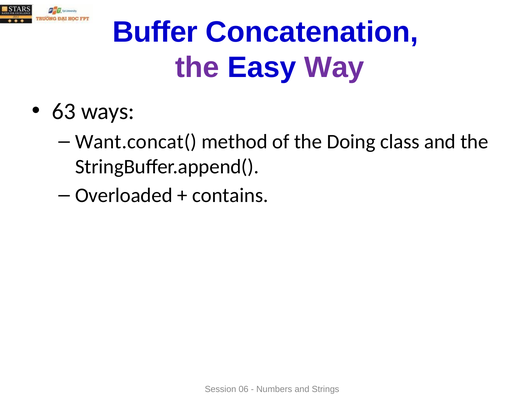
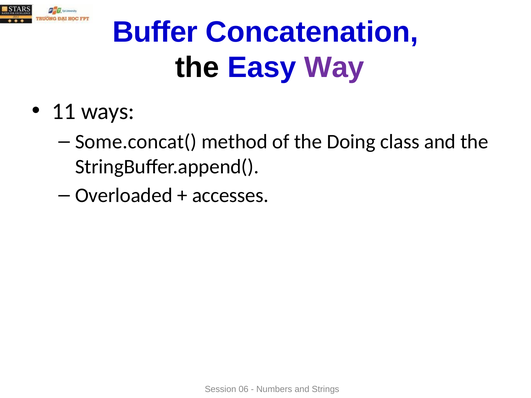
the at (197, 68) colour: purple -> black
63: 63 -> 11
Want.concat(: Want.concat( -> Some.concat(
contains: contains -> accesses
